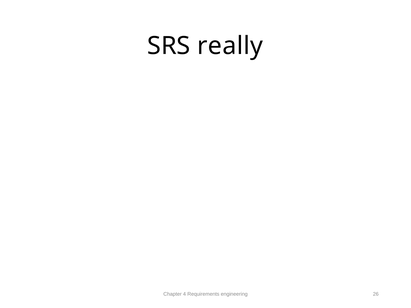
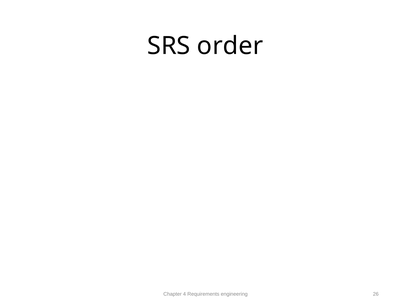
really: really -> order
